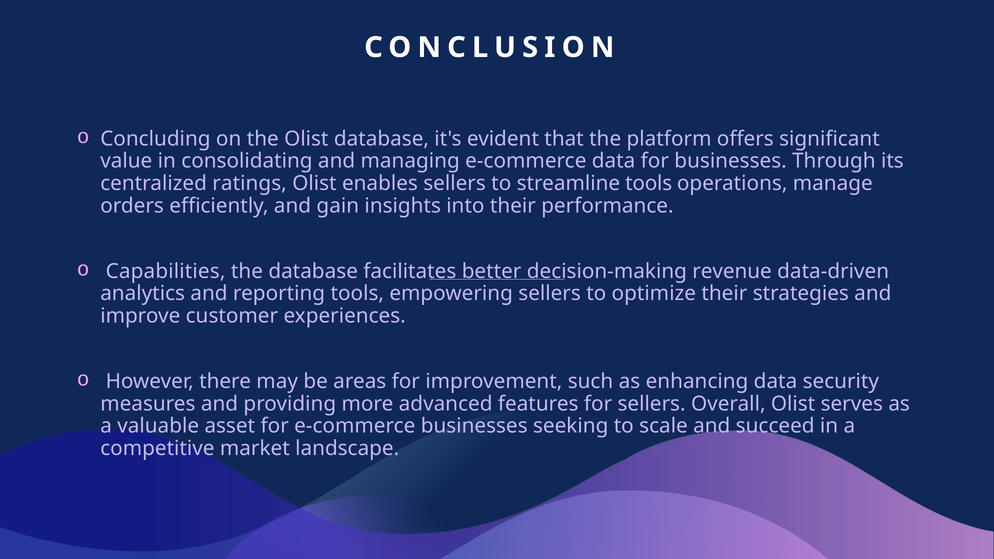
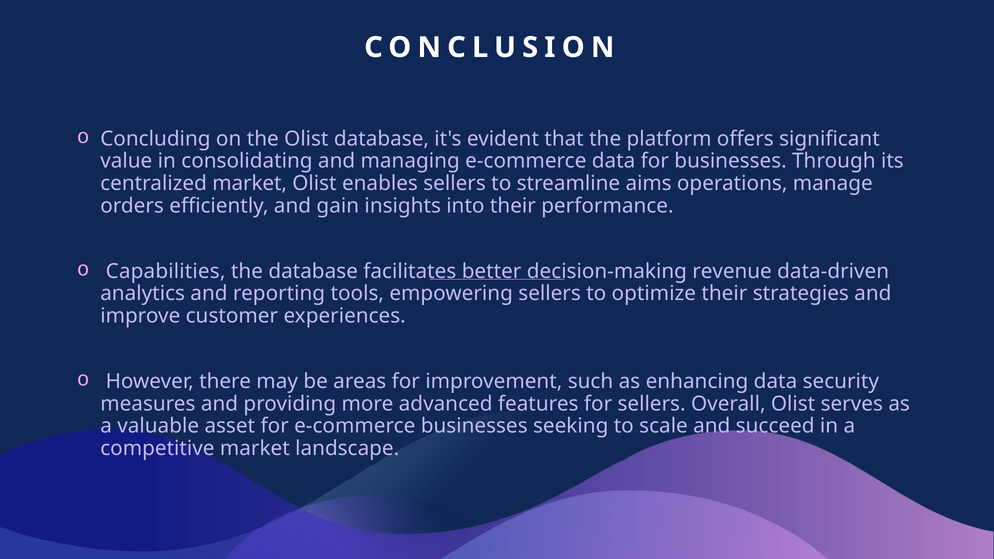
centralized ratings: ratings -> market
streamline tools: tools -> aims
